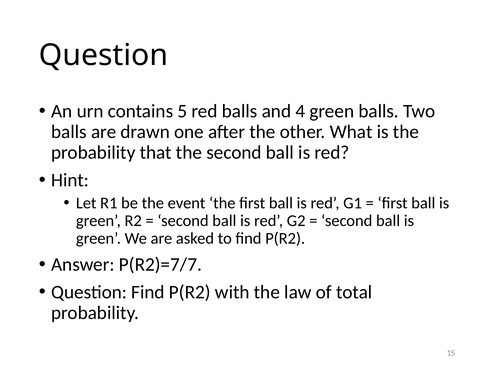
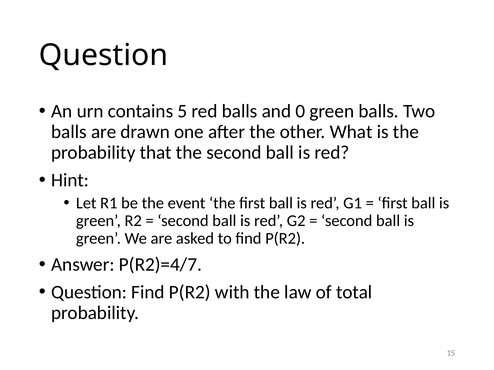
4: 4 -> 0
P(R2)=7/7: P(R2)=7/7 -> P(R2)=4/7
